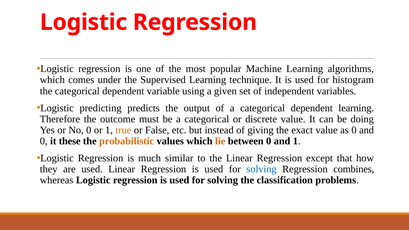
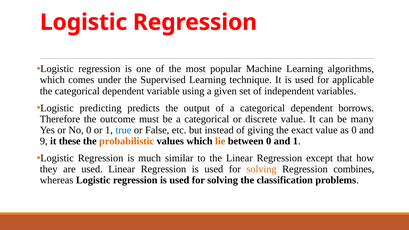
histogram: histogram -> applicable
dependent learning: learning -> borrows
doing: doing -> many
true colour: orange -> blue
0 at (44, 141): 0 -> 9
solving at (262, 169) colour: blue -> orange
